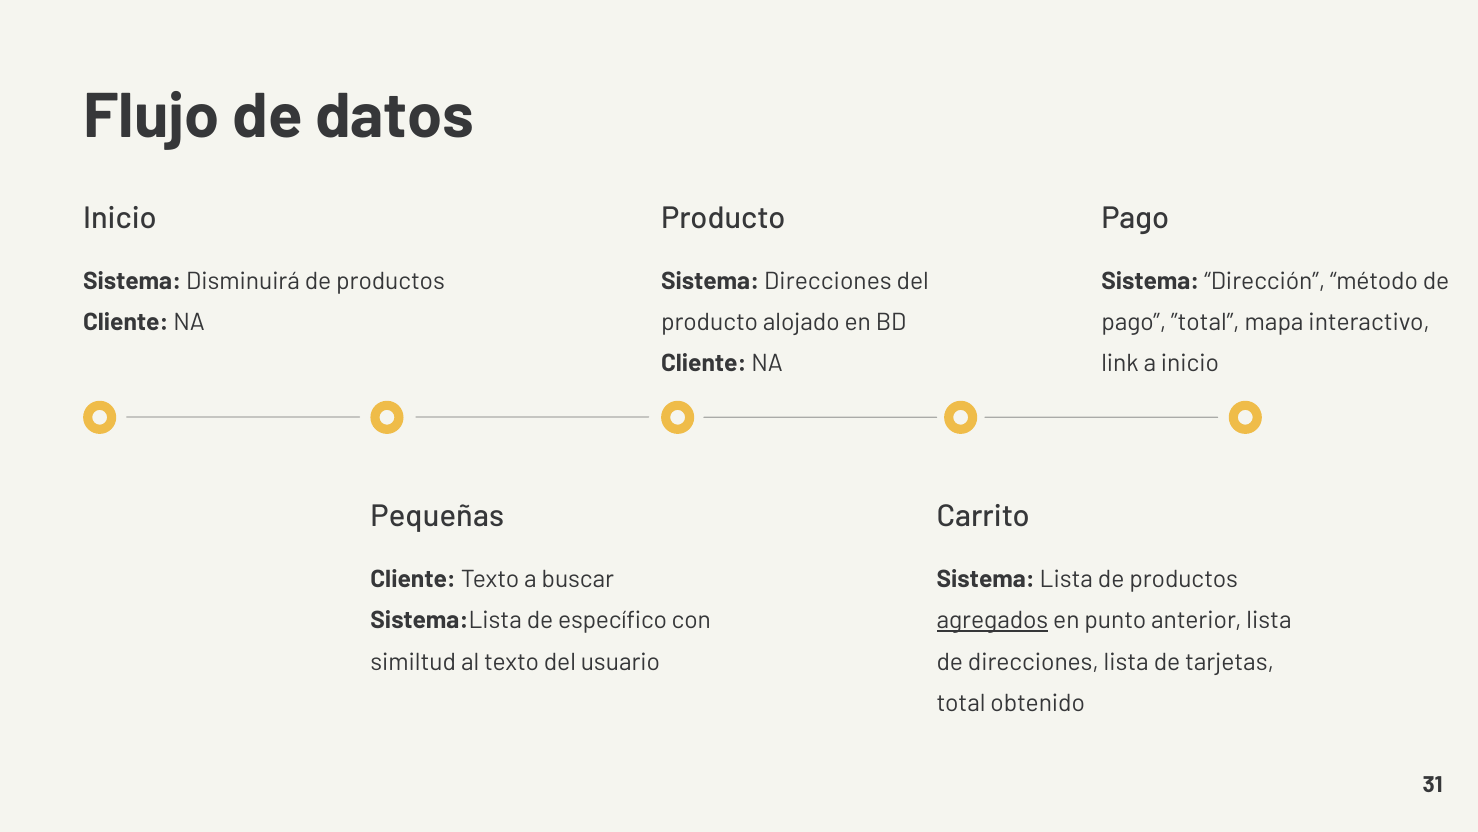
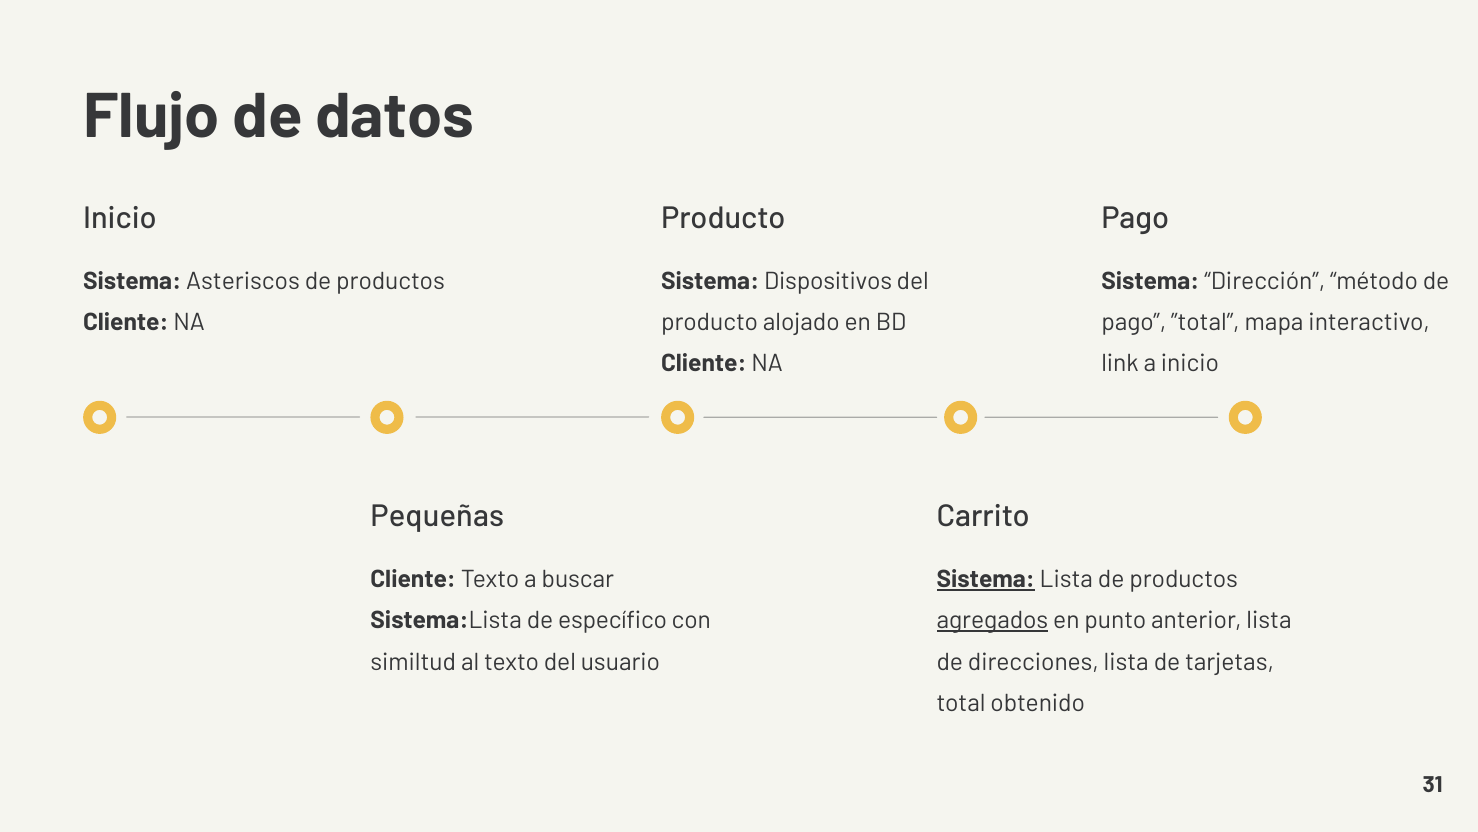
Disminuirá: Disminuirá -> Asteriscos
Sistema Direcciones: Direcciones -> Dispositivos
Sistema at (986, 579) underline: none -> present
